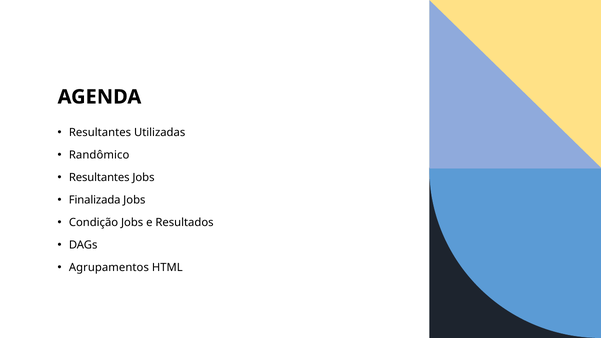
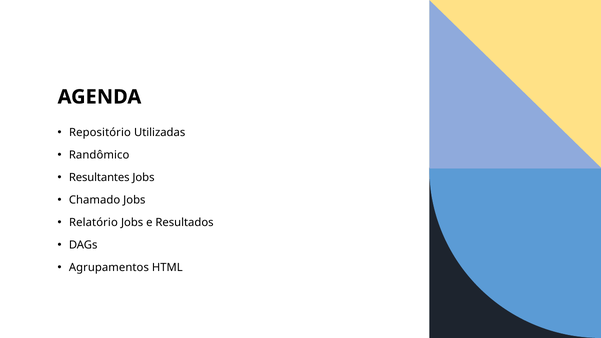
Resultantes at (100, 133): Resultantes -> Repositório
Finalizada: Finalizada -> Chamado
Condição: Condição -> Relatório
